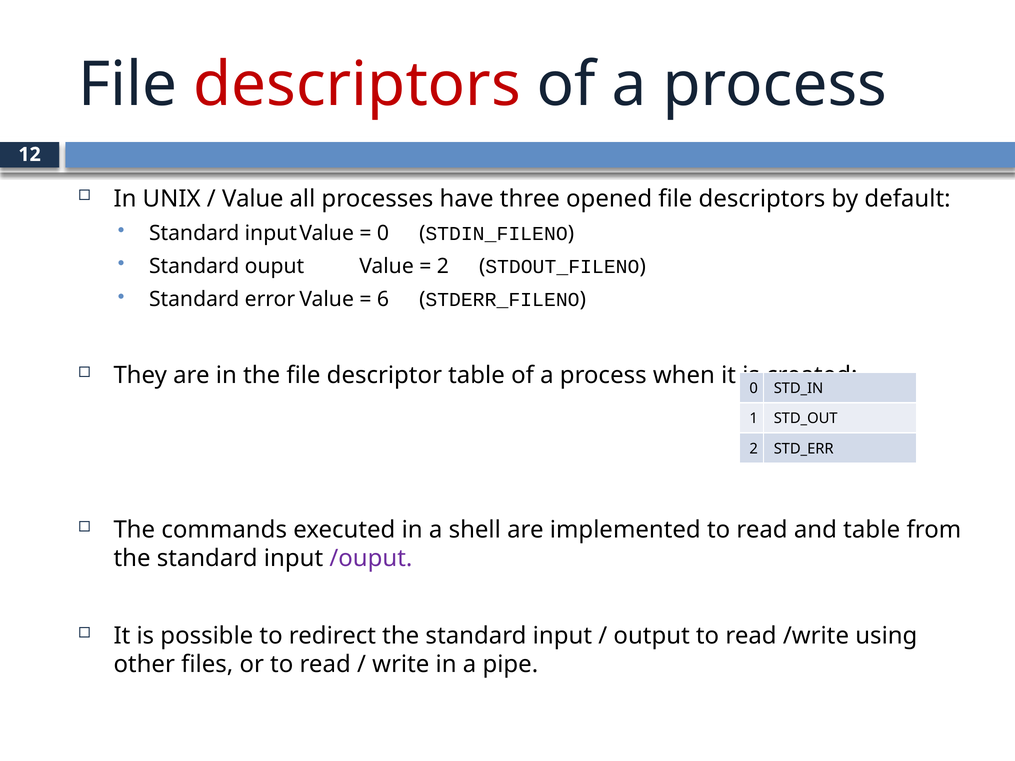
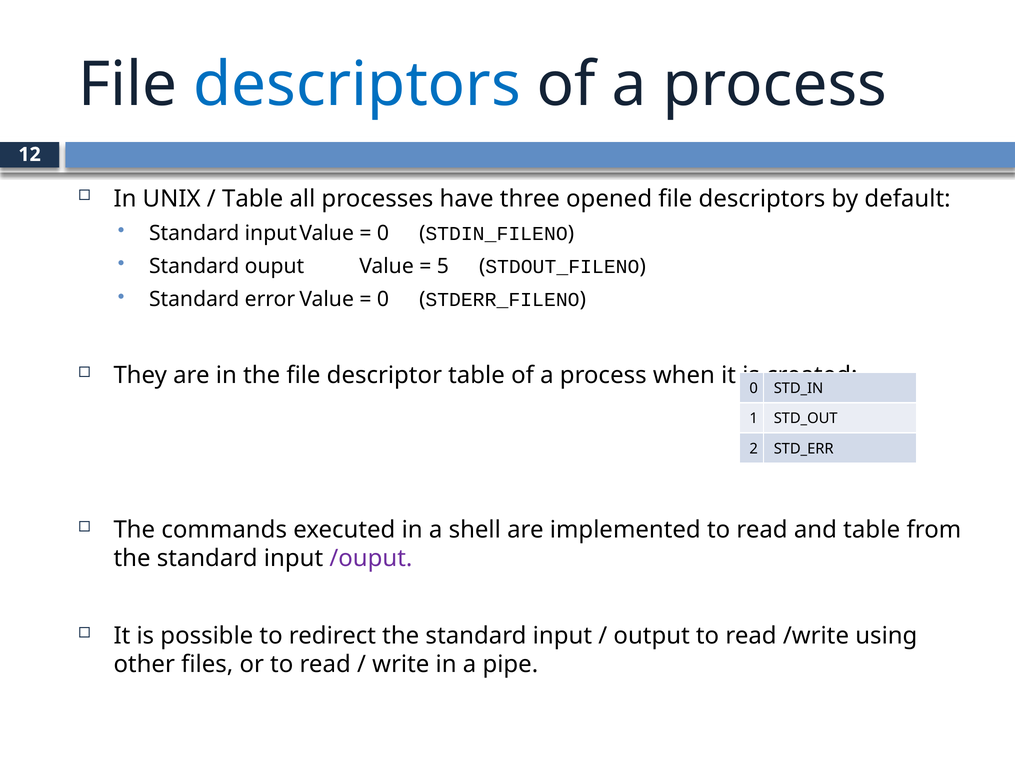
descriptors at (357, 85) colour: red -> blue
Value at (253, 199): Value -> Table
2 at (443, 266): 2 -> 5
6 at (383, 300): 6 -> 0
